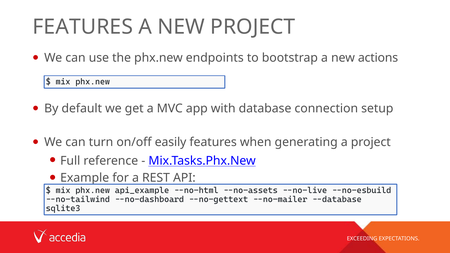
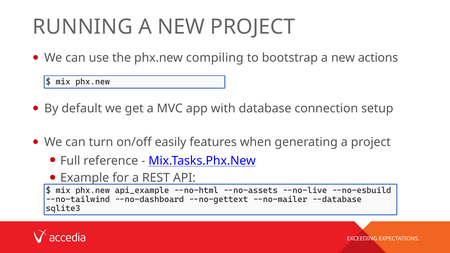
FEATURES at (83, 27): FEATURES -> RUNNING
endpoints: endpoints -> compiling
